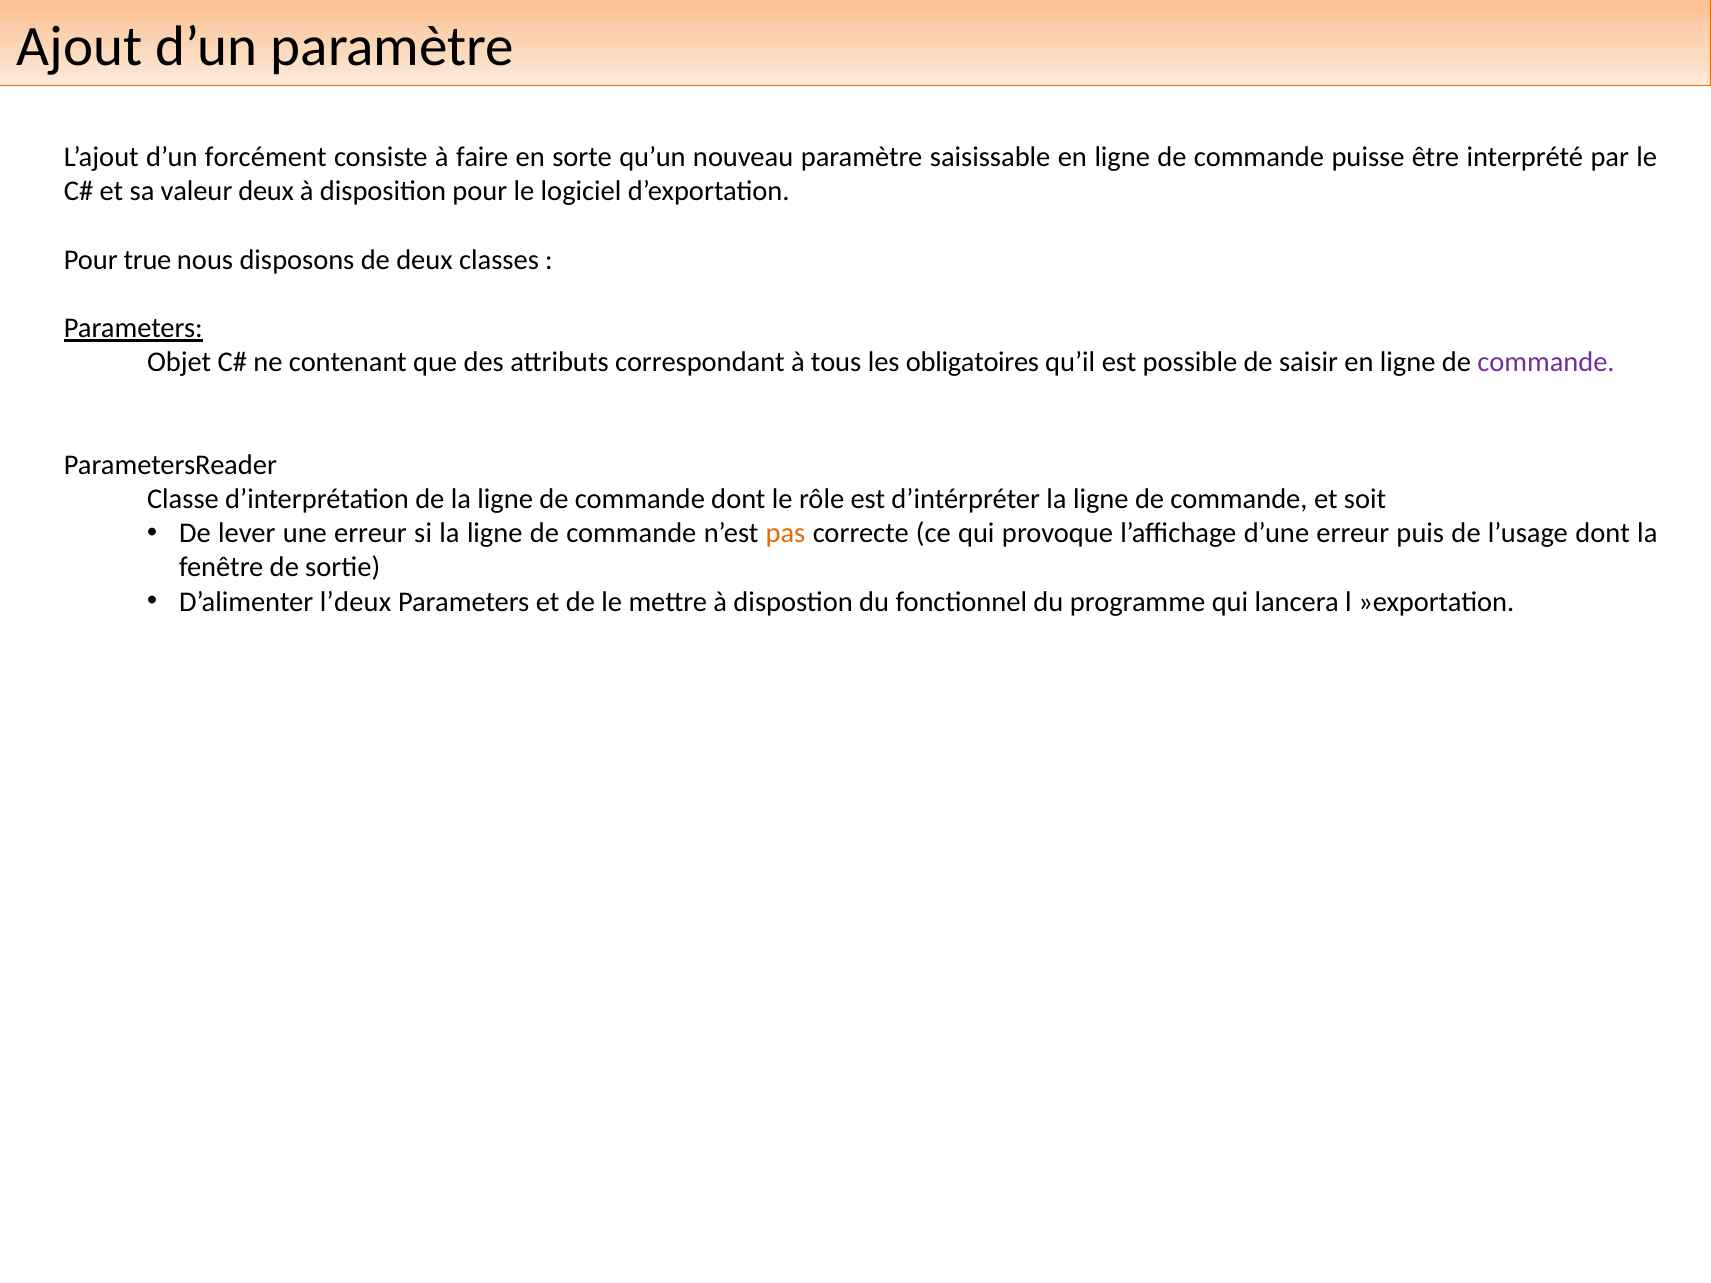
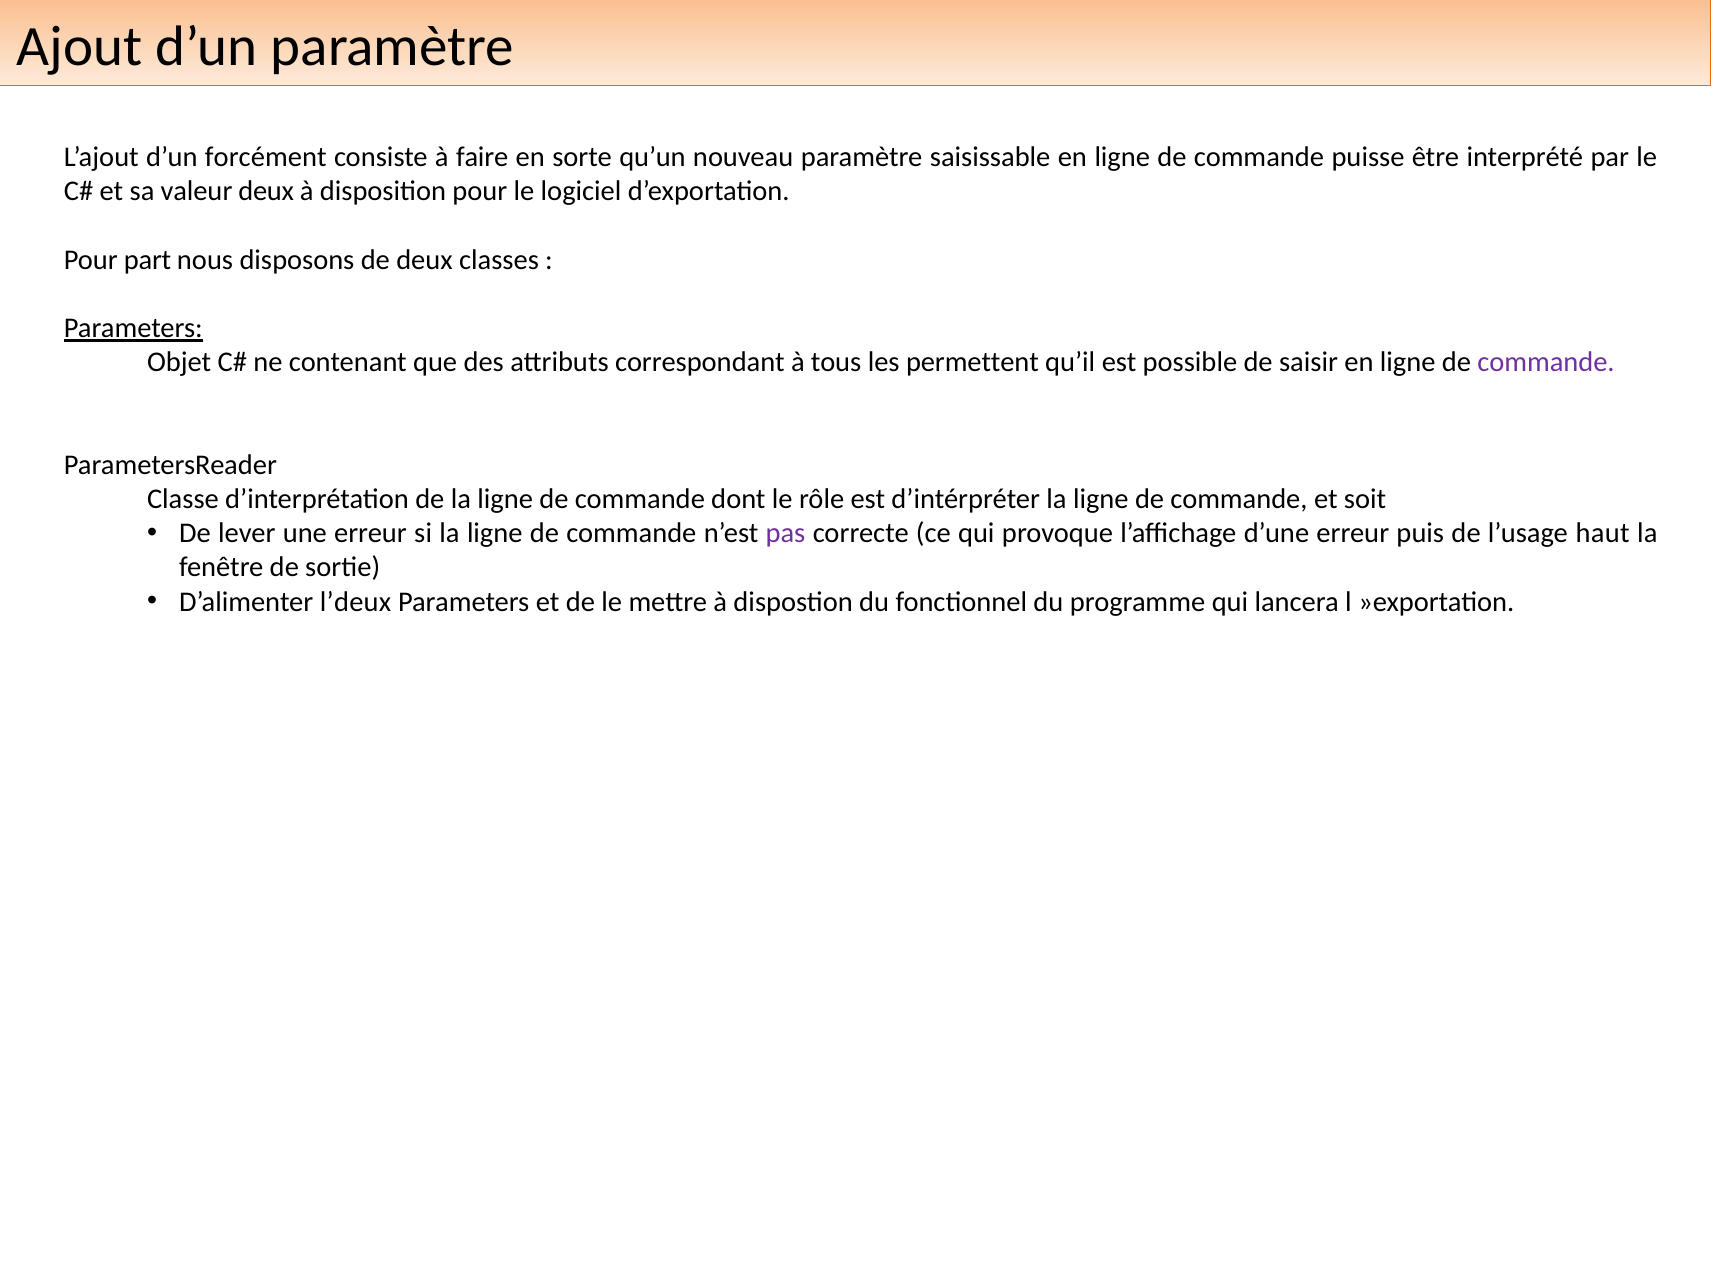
true: true -> part
obligatoires: obligatoires -> permettent
pas colour: orange -> purple
l’usage dont: dont -> haut
